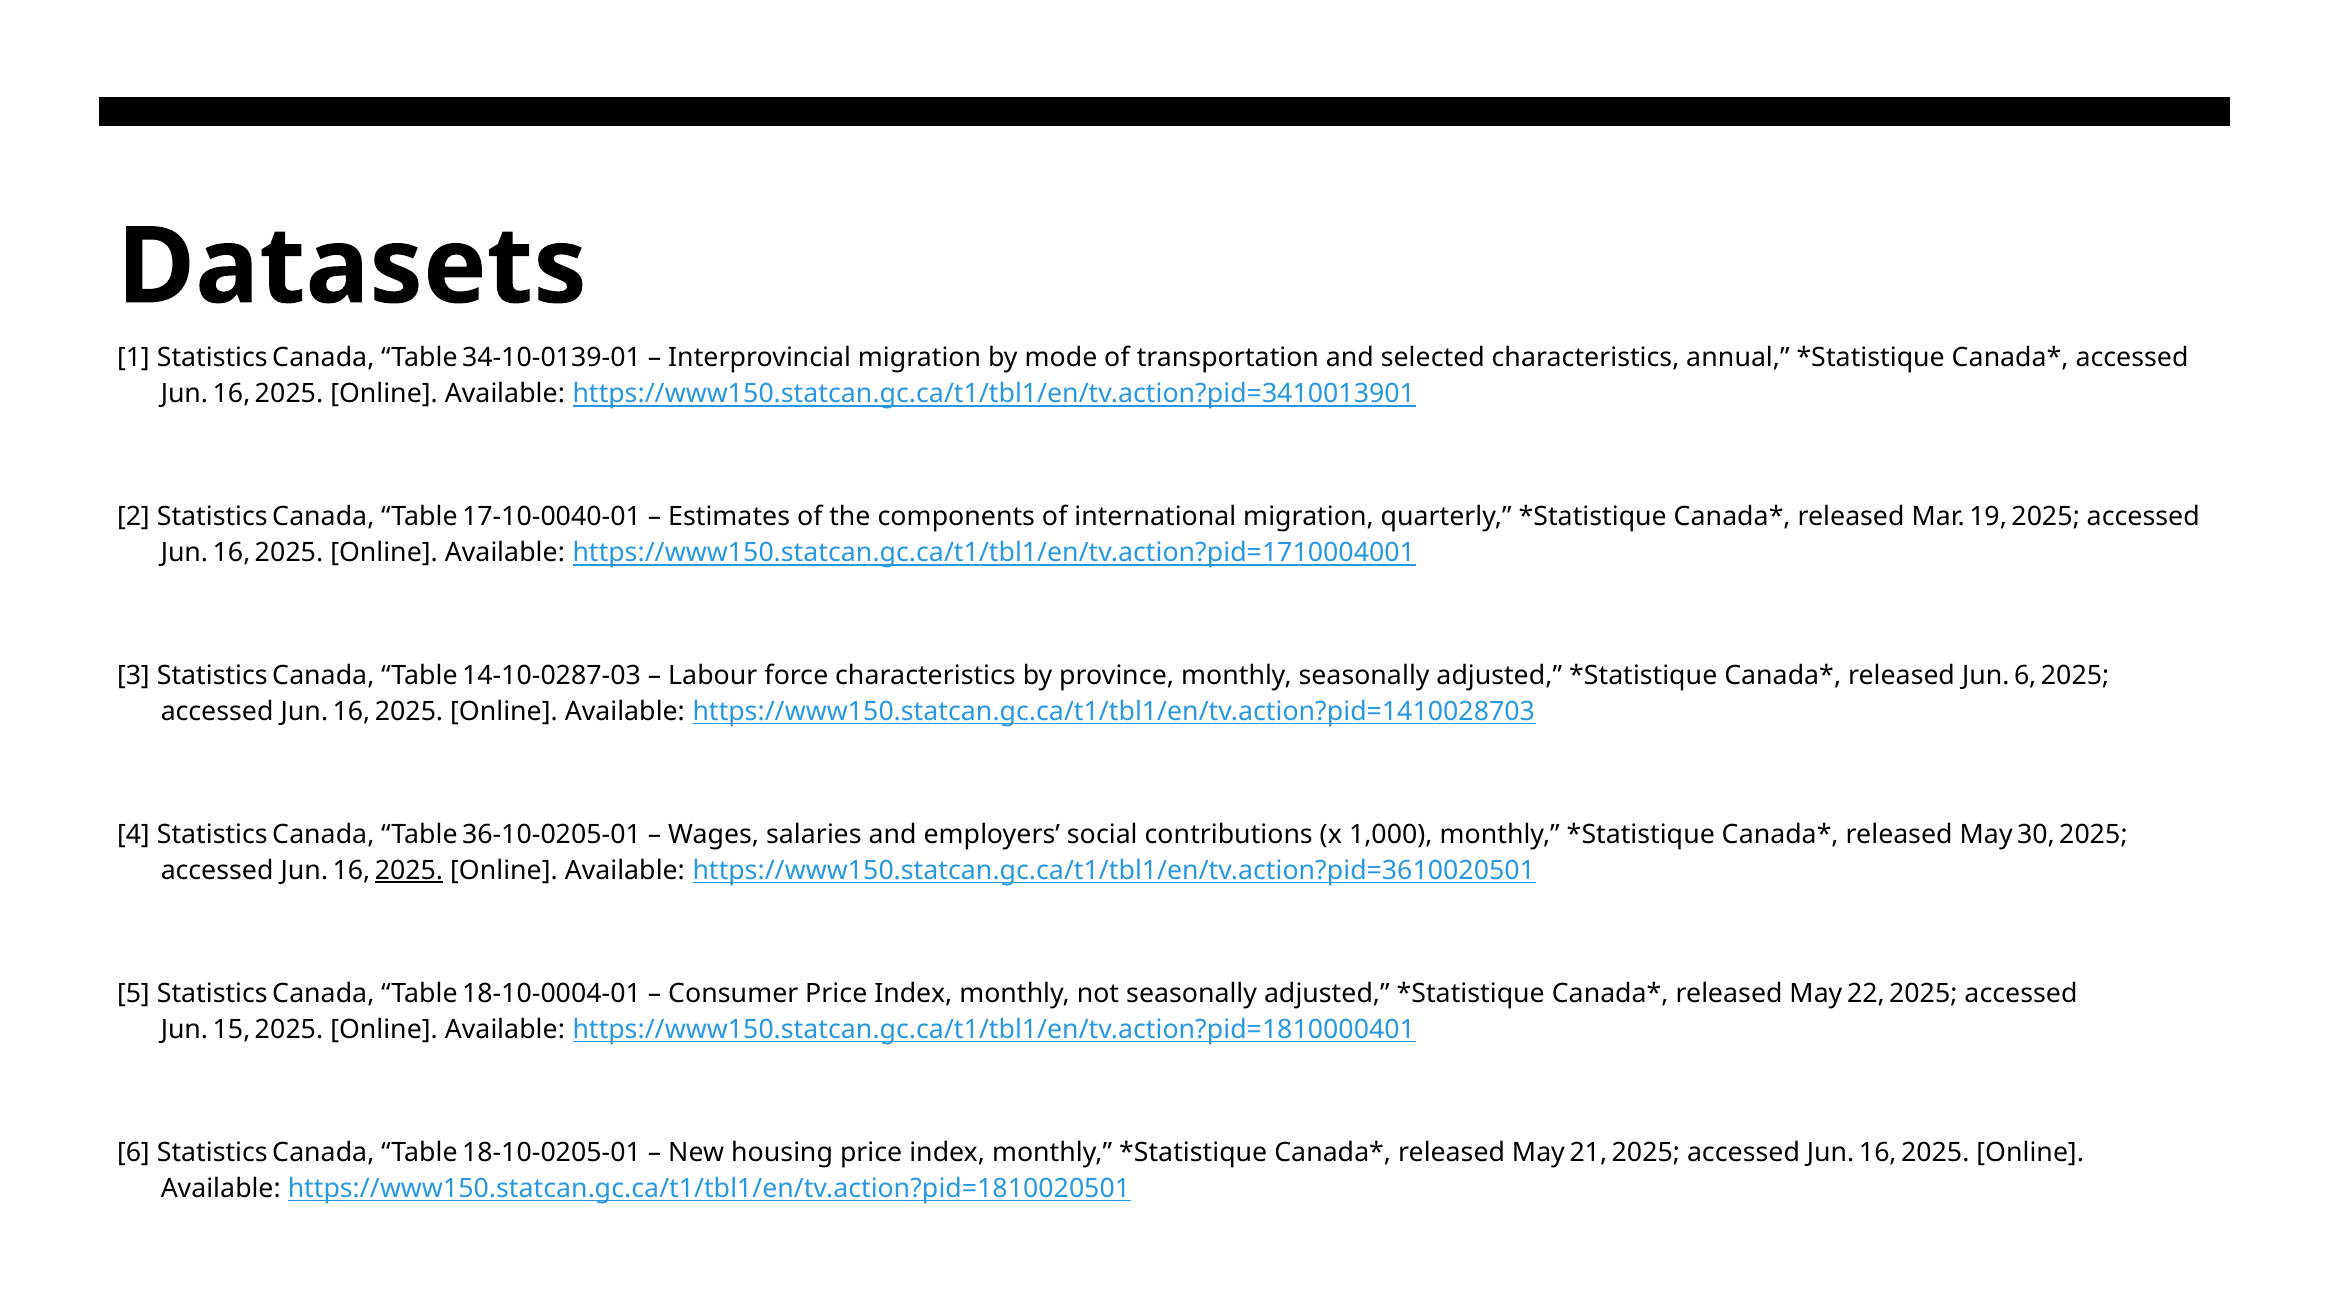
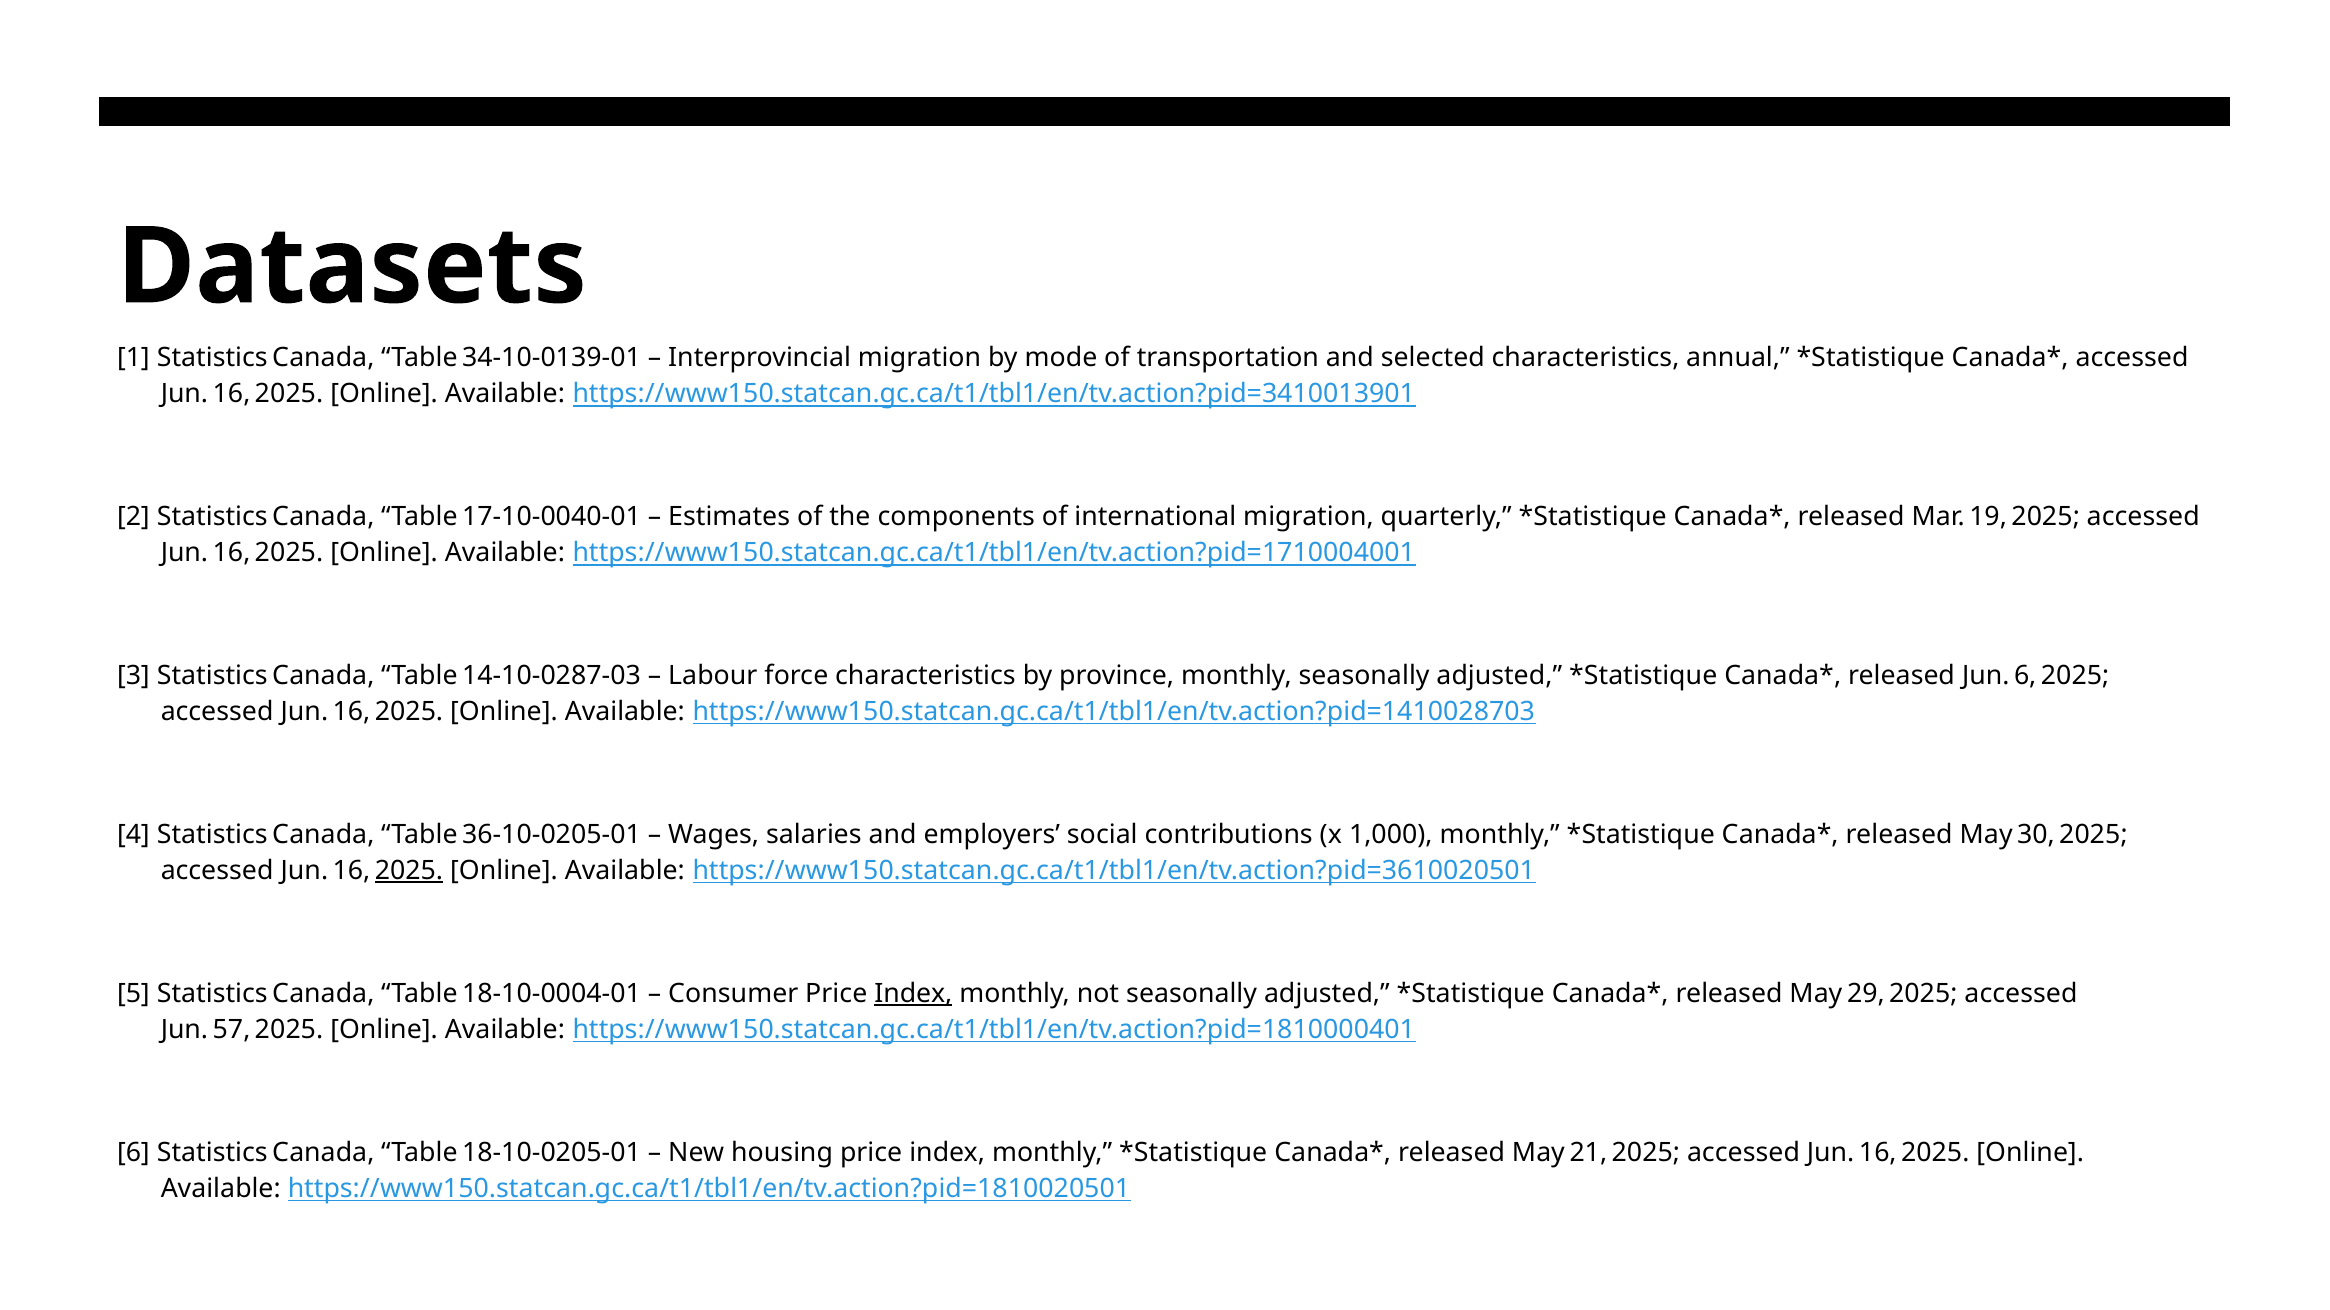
Index at (913, 994) underline: none -> present
22: 22 -> 29
15: 15 -> 57
